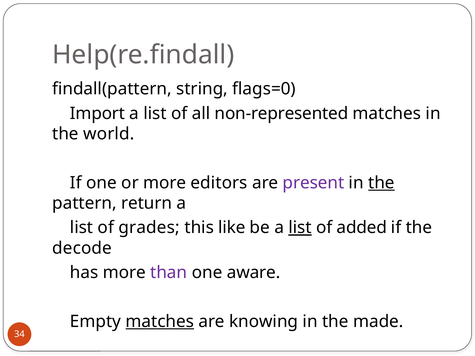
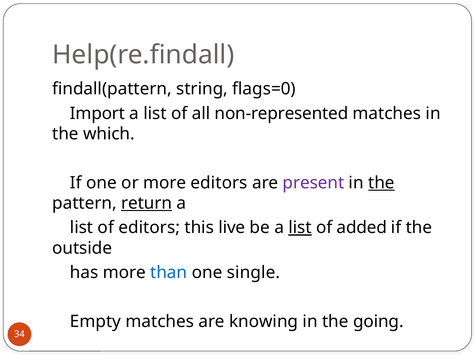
world: world -> which
return underline: none -> present
of grades: grades -> editors
like: like -> live
decode: decode -> outside
than colour: purple -> blue
aware: aware -> single
matches at (160, 322) underline: present -> none
made: made -> going
